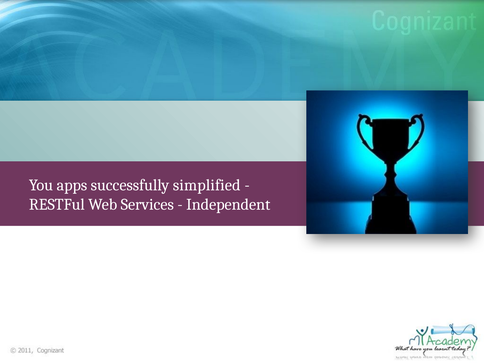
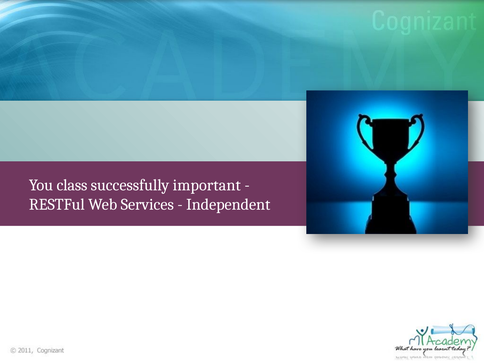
apps: apps -> class
simplified: simplified -> important
